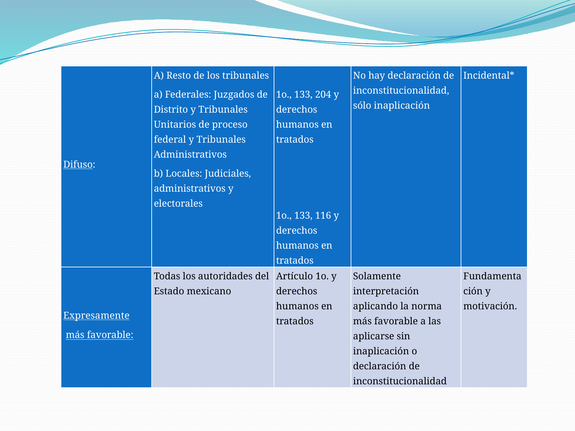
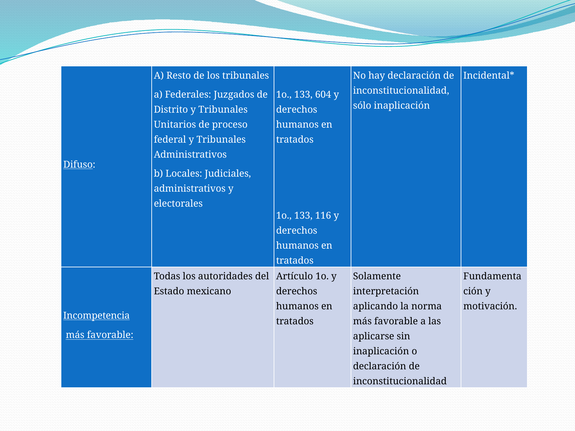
204: 204 -> 604
Expresamente: Expresamente -> Incompetencia
